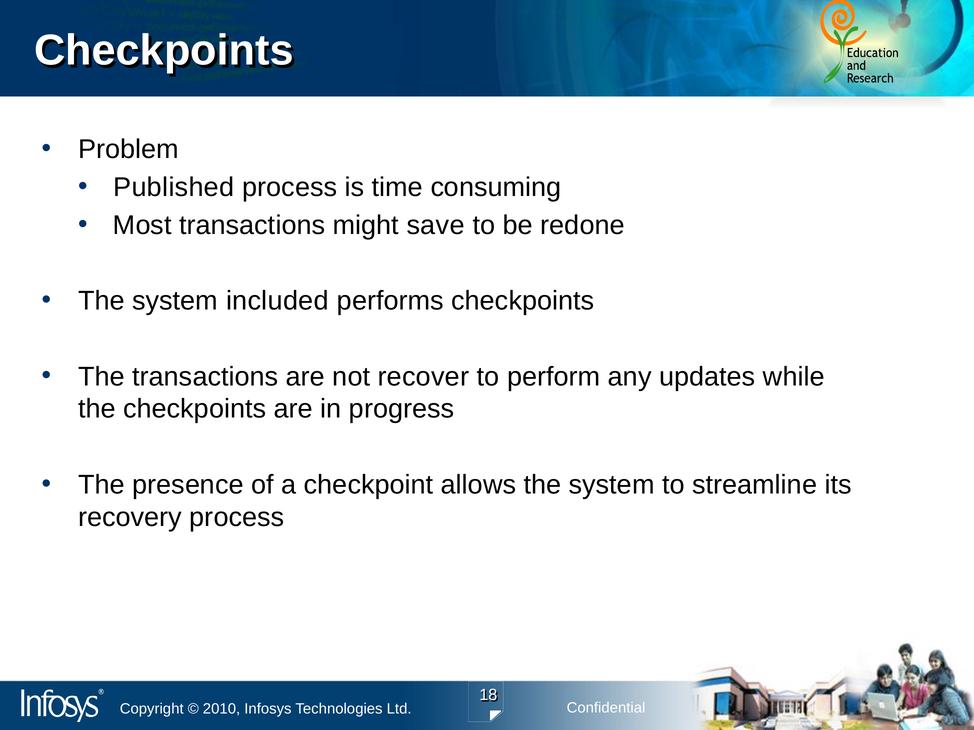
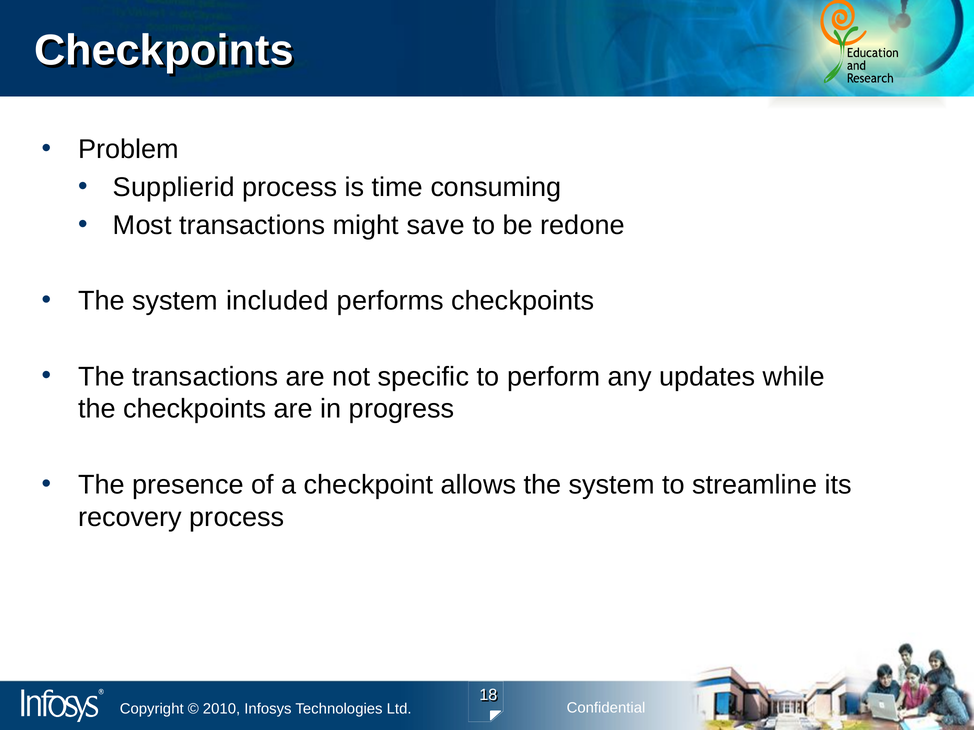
Published: Published -> Supplierid
recover: recover -> specific
